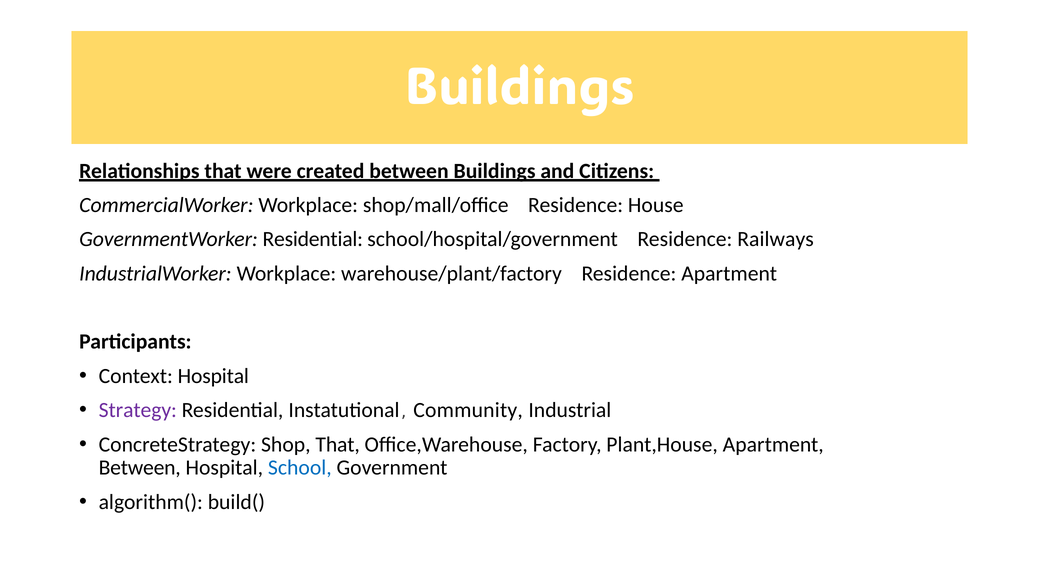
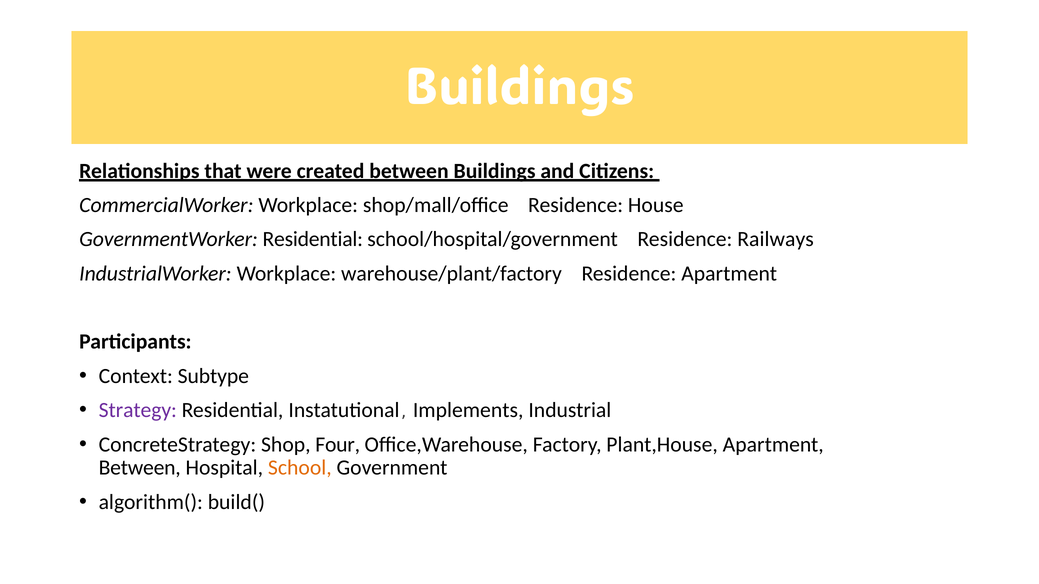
Context Hospital: Hospital -> Subtype
Community: Community -> Implements
Shop That: That -> Four
School colour: blue -> orange
